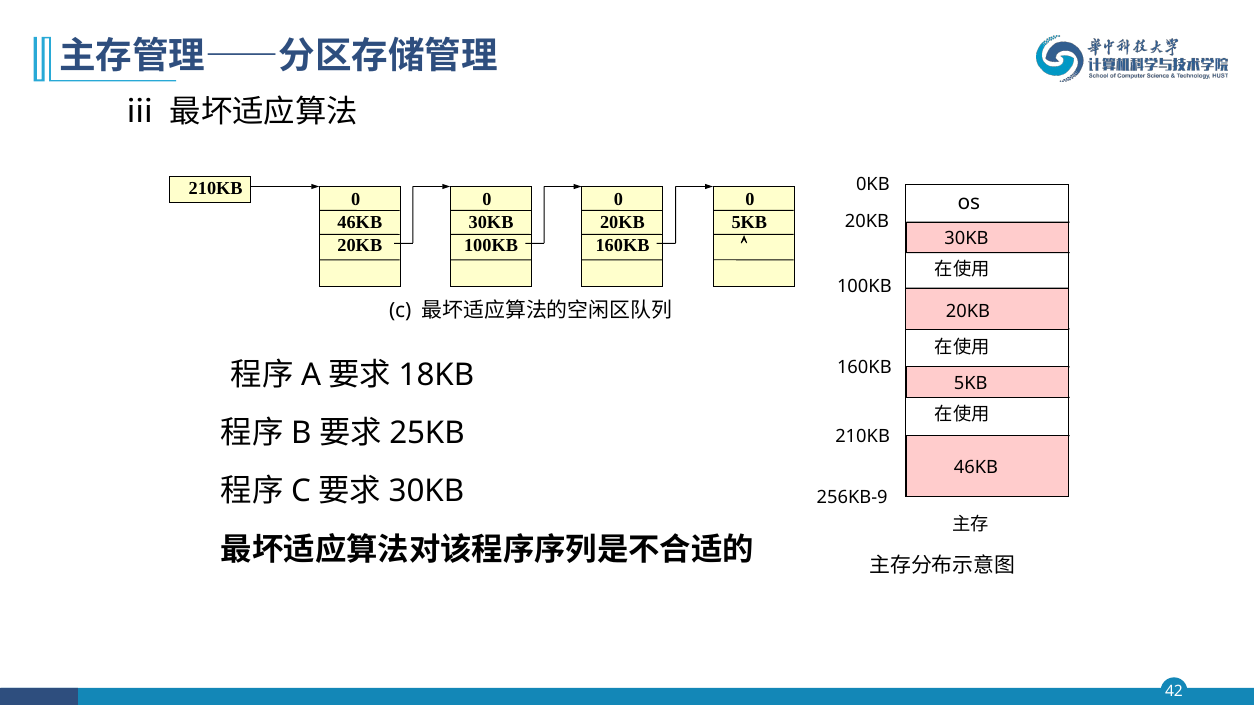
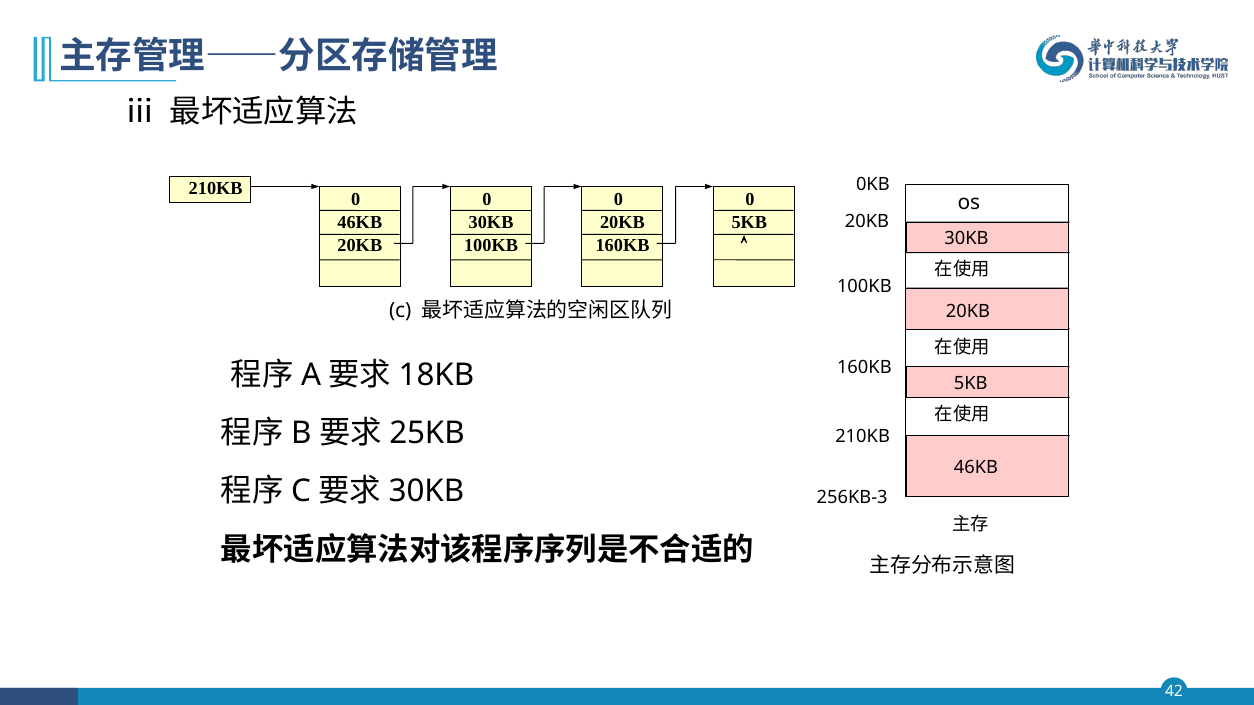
256KB-9: 256KB-9 -> 256KB-3
